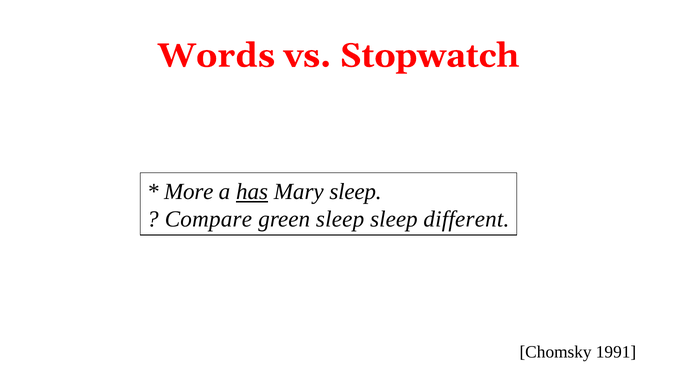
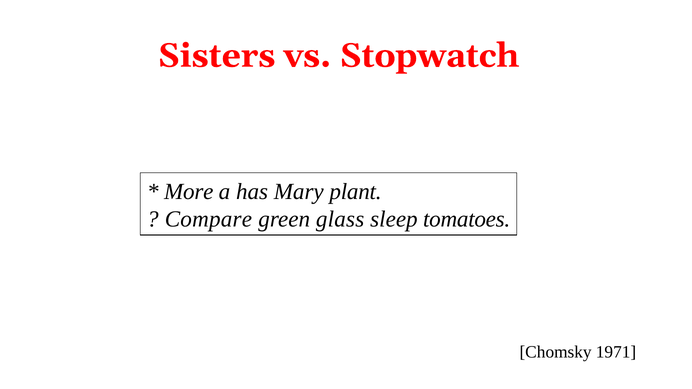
Words: Words -> Sisters
has underline: present -> none
Mary sleep: sleep -> plant
green sleep: sleep -> glass
different: different -> tomatoes
1991: 1991 -> 1971
